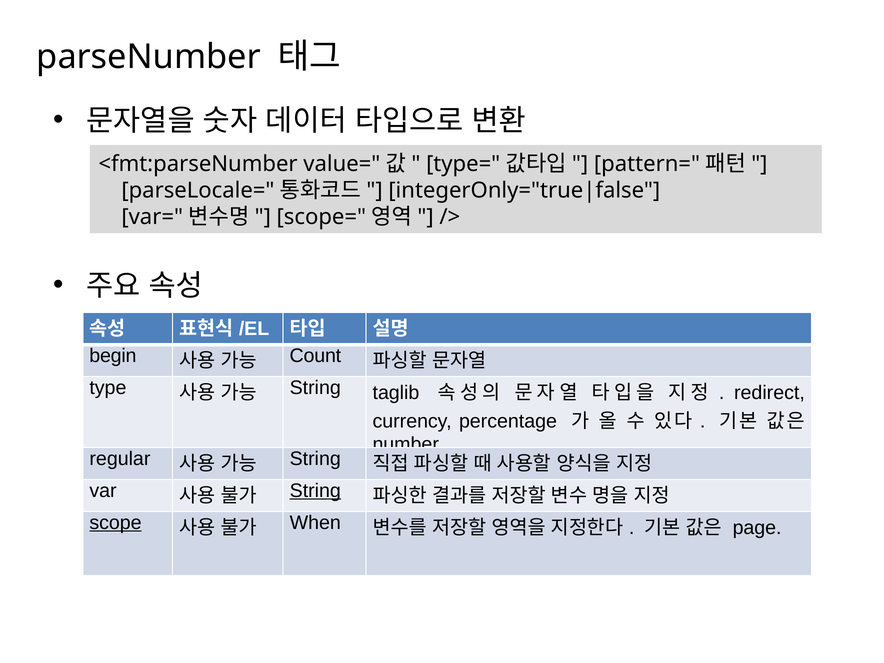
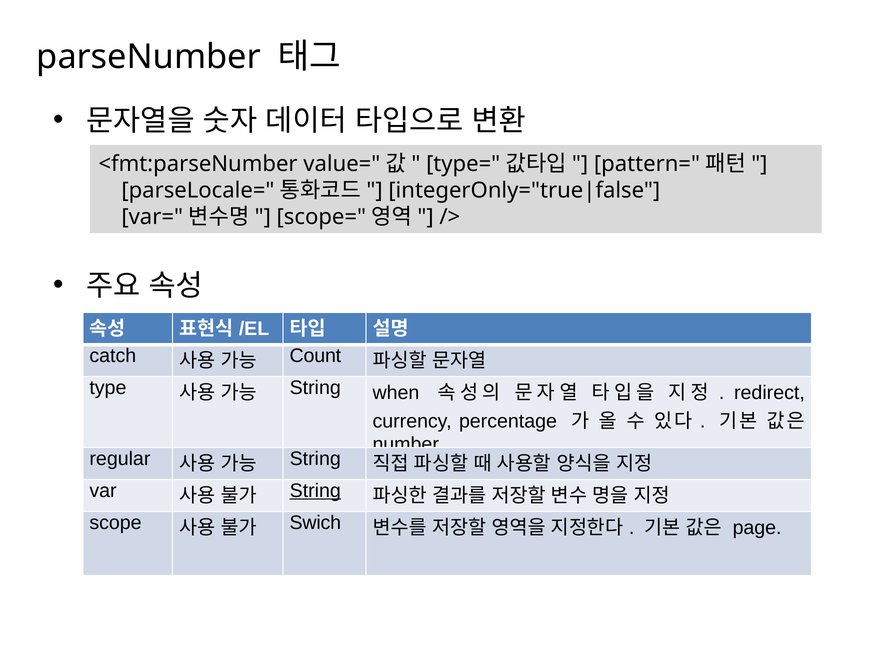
begin: begin -> catch
taglib: taglib -> when
scope underline: present -> none
When: When -> Swich
